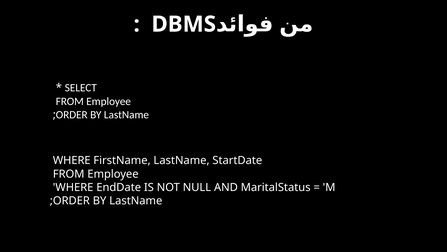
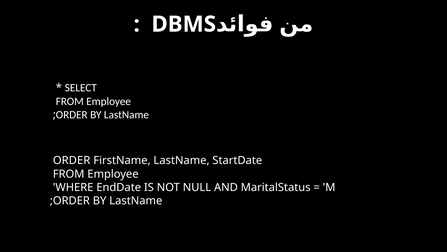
WHERE at (72, 160): WHERE -> ORDER
